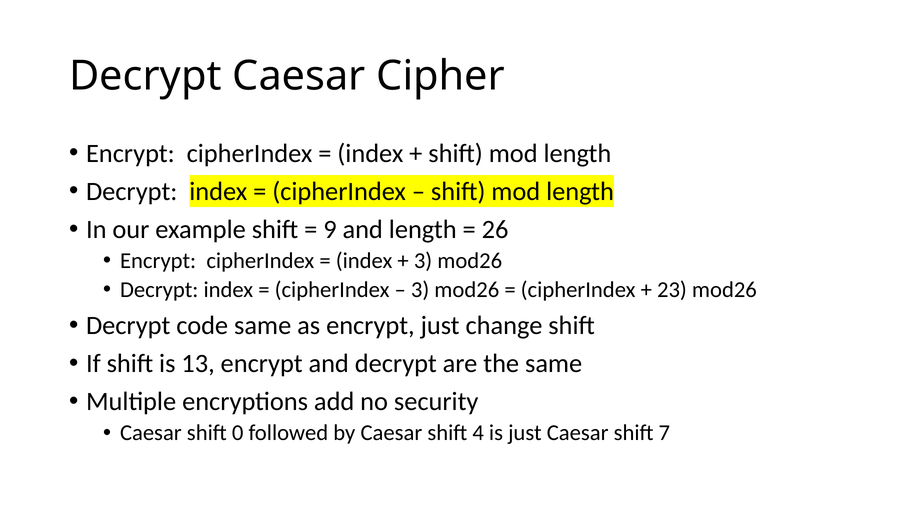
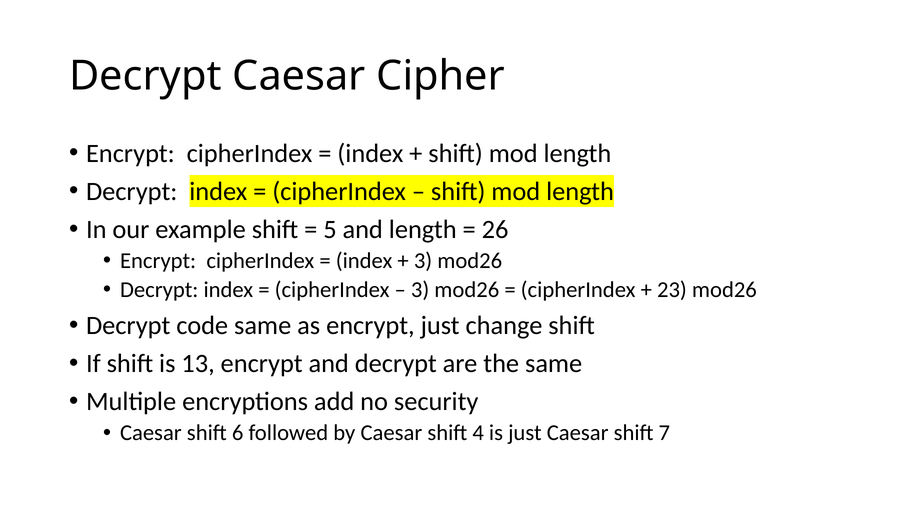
9: 9 -> 5
0: 0 -> 6
